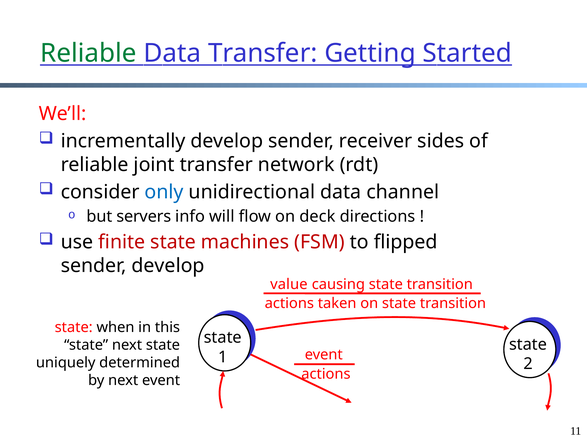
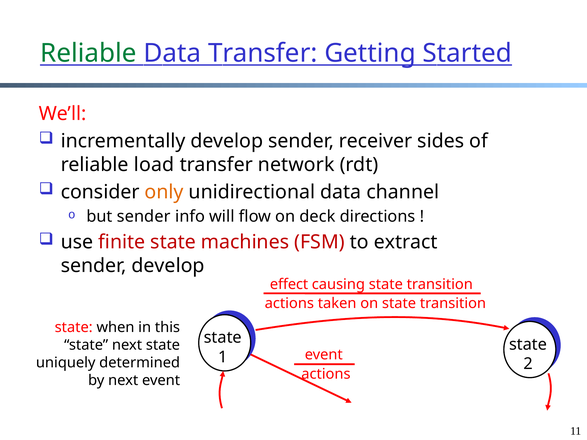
joint: joint -> load
only colour: blue -> orange
but servers: servers -> sender
flipped: flipped -> extract
value: value -> effect
